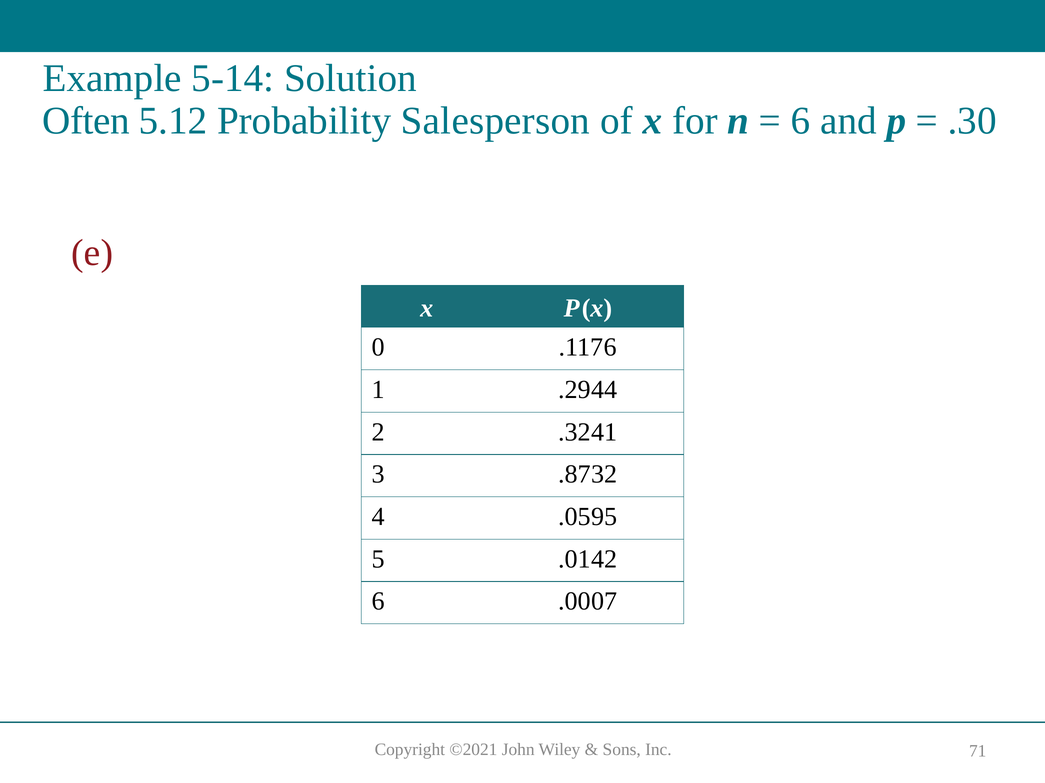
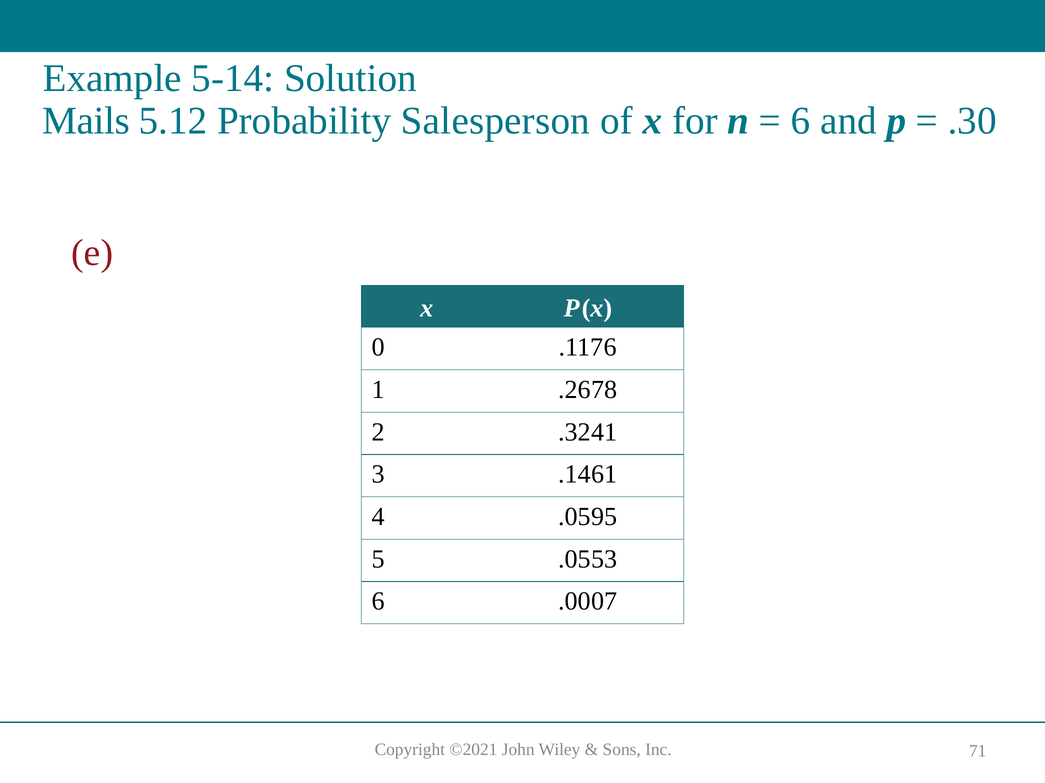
Often: Often -> Mails
.2944: .2944 -> .2678
.8732: .8732 -> .1461
.0142: .0142 -> .0553
